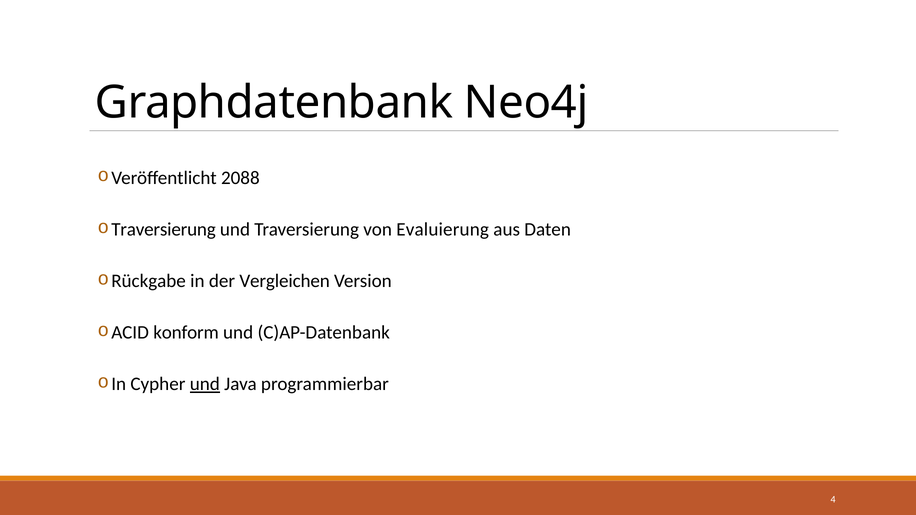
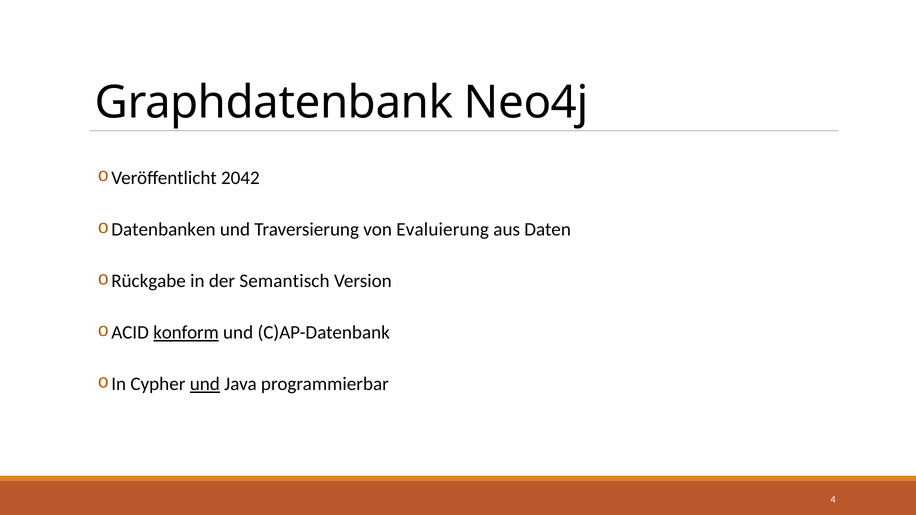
2088: 2088 -> 2042
Traversierung at (164, 229): Traversierung -> Datenbanken
Vergleichen: Vergleichen -> Semantisch
konform underline: none -> present
